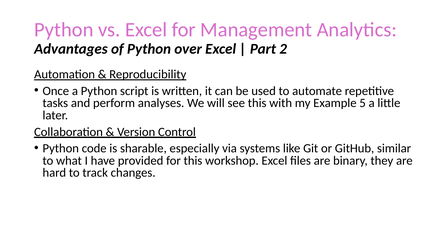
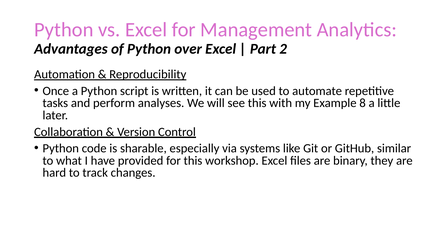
5: 5 -> 8
